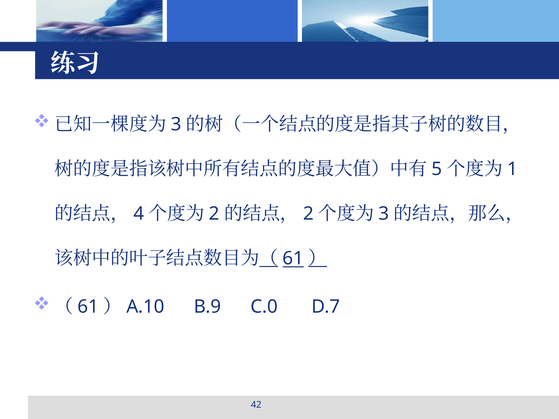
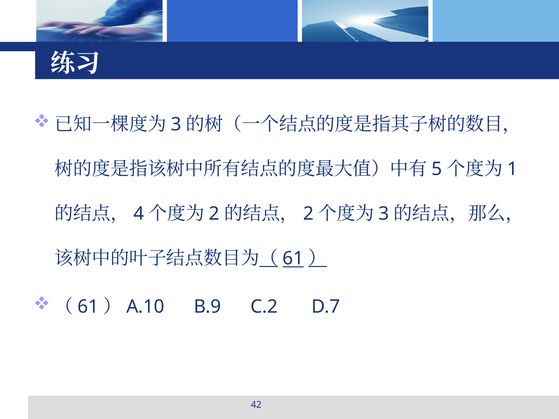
C.0: C.0 -> C.2
